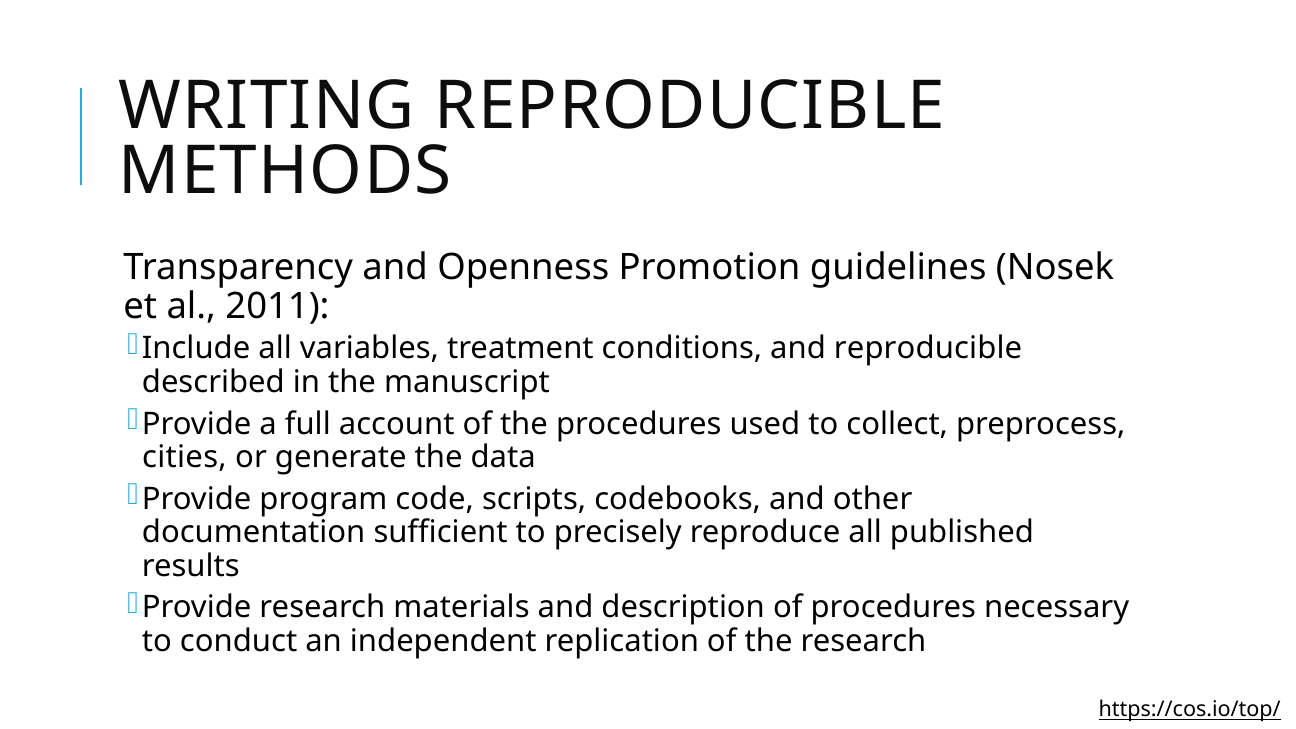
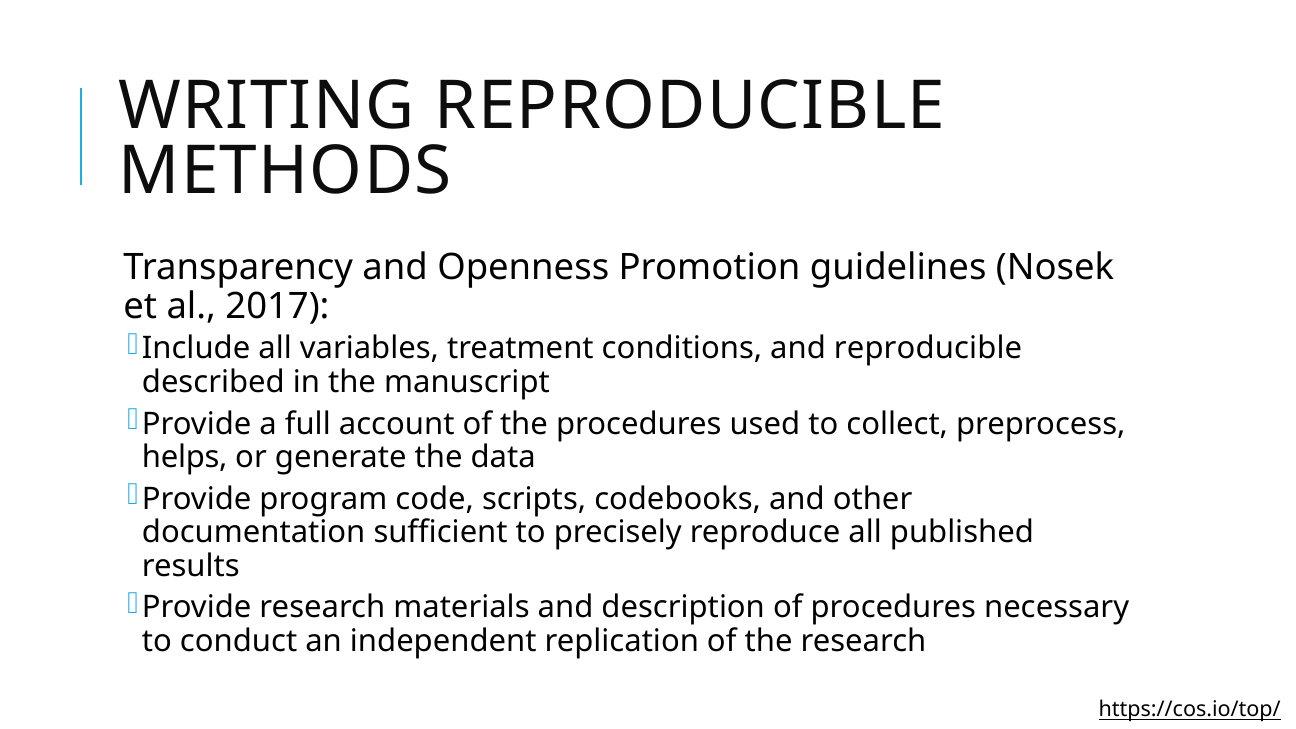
2011: 2011 -> 2017
cities: cities -> helps
